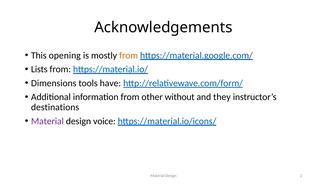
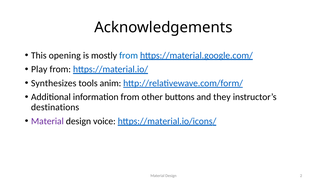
from at (129, 55) colour: orange -> blue
Lists: Lists -> Play
Dimensions: Dimensions -> Synthesizes
have: have -> anim
without: without -> buttons
